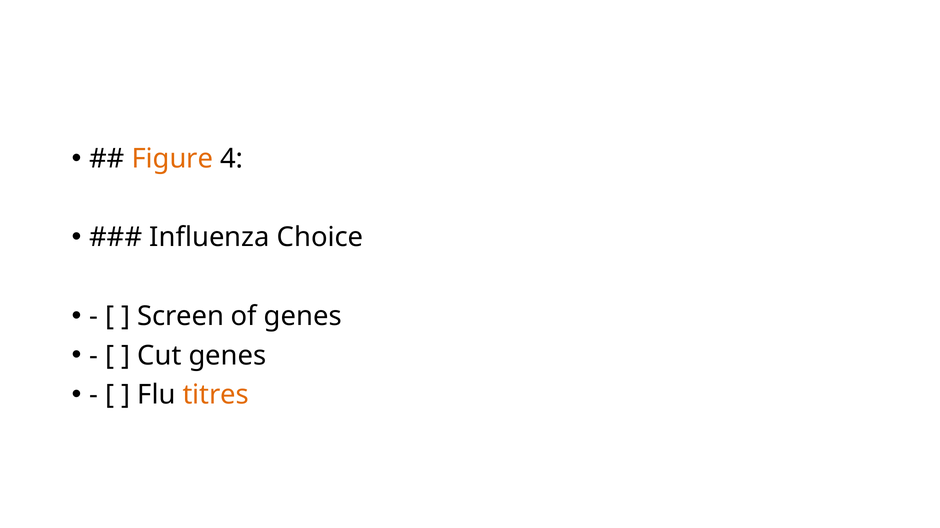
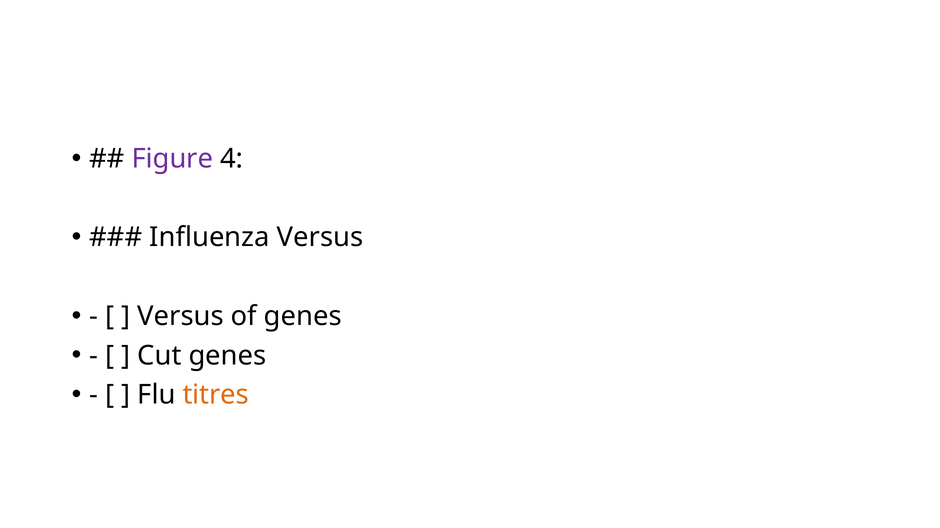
Figure colour: orange -> purple
Influenza Choice: Choice -> Versus
Screen at (181, 317): Screen -> Versus
